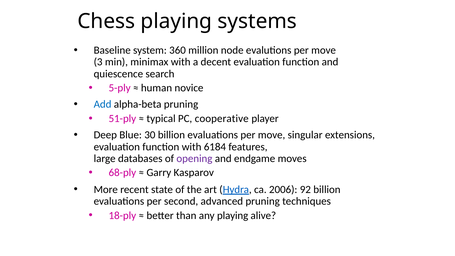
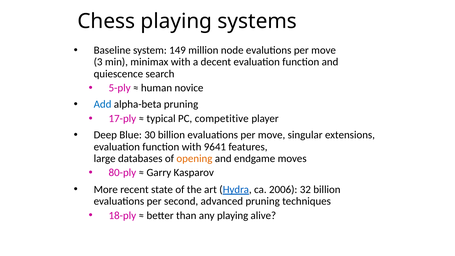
360: 360 -> 149
51-ply: 51-ply -> 17-ply
cooperative: cooperative -> competitive
6184: 6184 -> 9641
opening colour: purple -> orange
68-ply: 68-ply -> 80-ply
92: 92 -> 32
